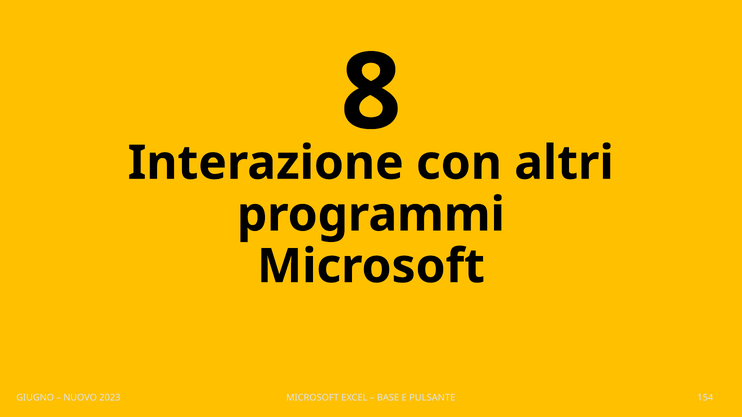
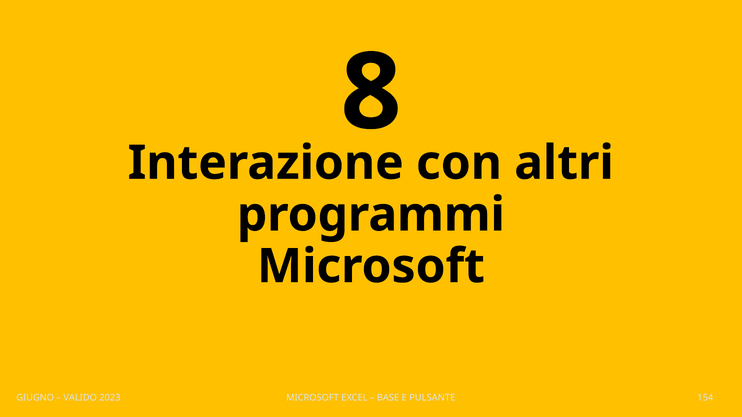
NUOVO: NUOVO -> VALIDO
